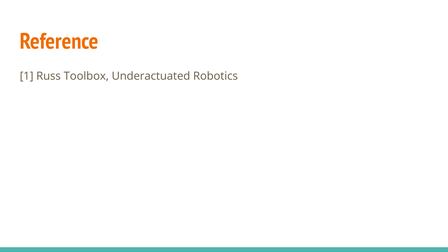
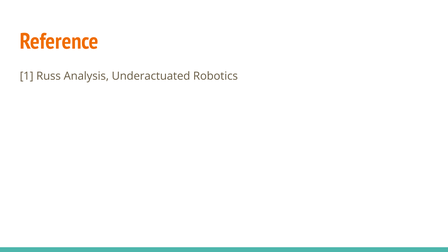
Toolbox: Toolbox -> Analysis
